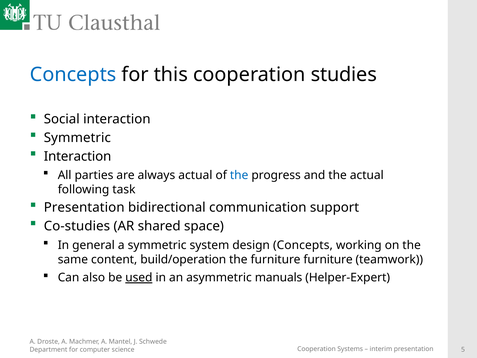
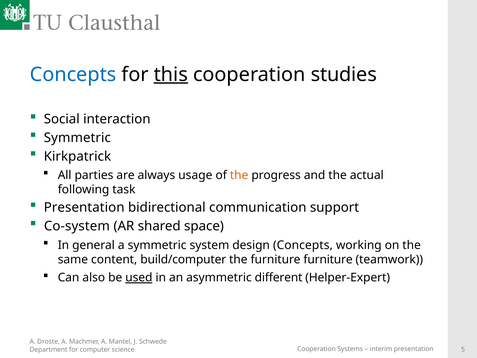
this underline: none -> present
Interaction at (78, 156): Interaction -> Kirkpatrick
always actual: actual -> usage
the at (239, 175) colour: blue -> orange
Co-studies: Co-studies -> Co-system
build/operation: build/operation -> build/computer
manuals: manuals -> different
